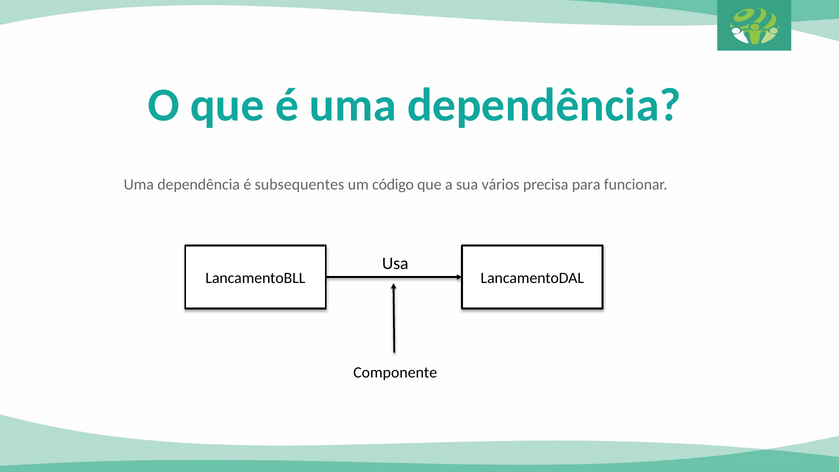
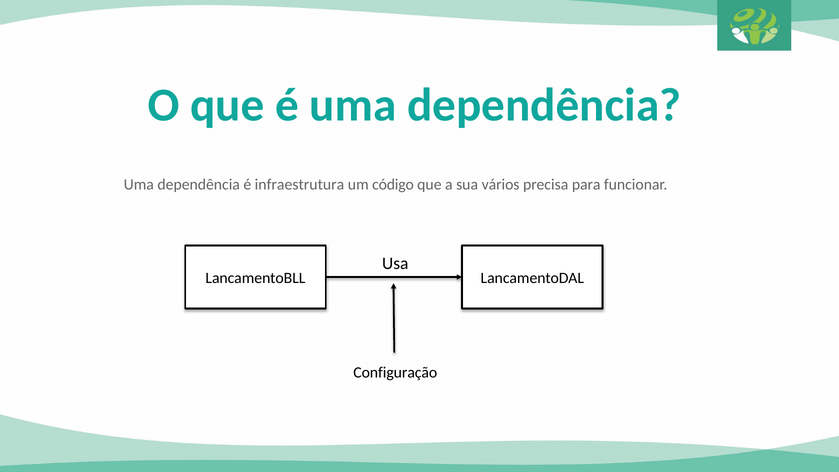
subsequentes: subsequentes -> infraestrutura
Componente: Componente -> Configuração
